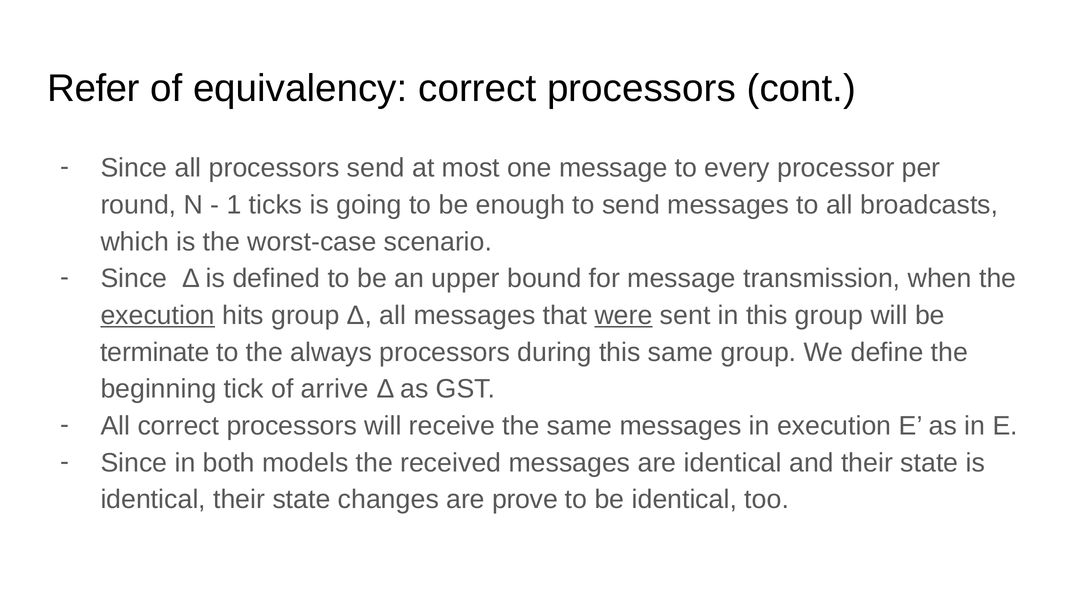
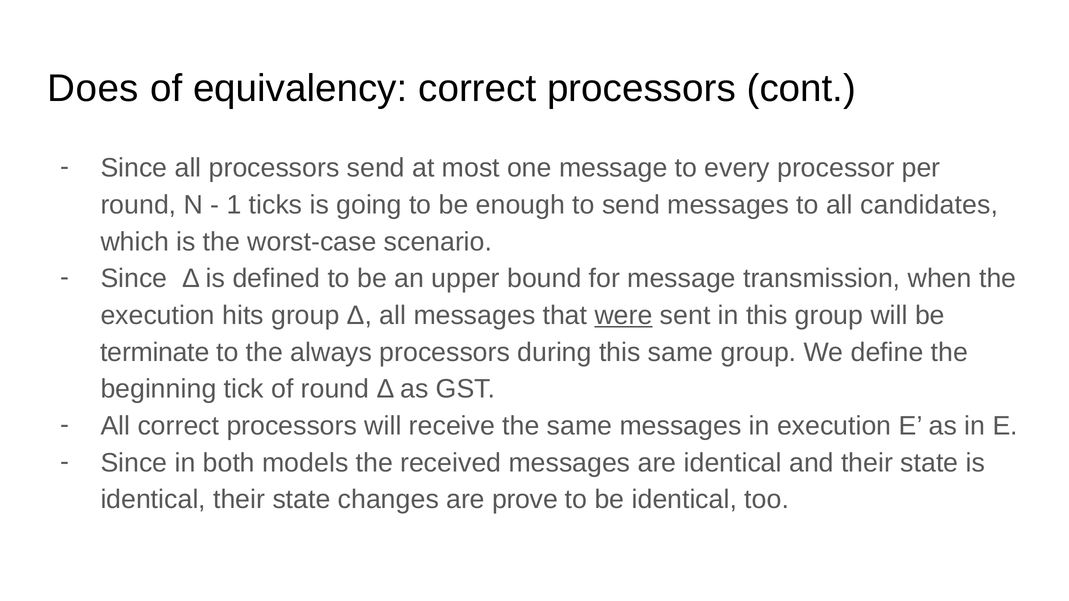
Refer: Refer -> Does
broadcasts: broadcasts -> candidates
execution at (158, 316) underline: present -> none
of arrive: arrive -> round
